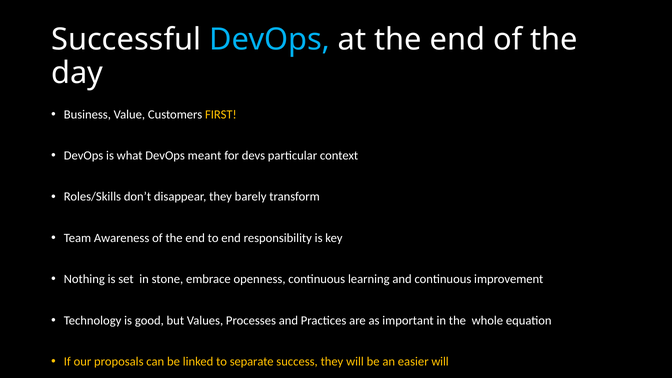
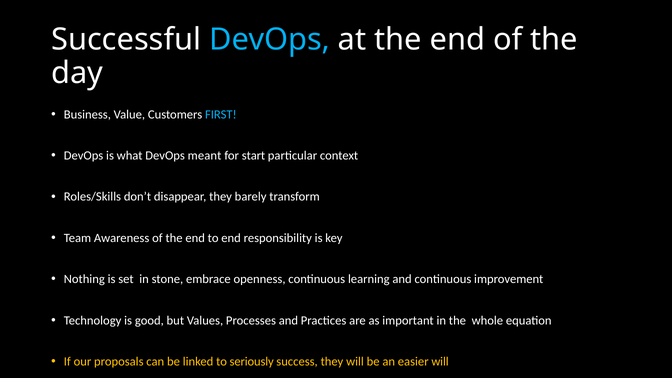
FIRST colour: yellow -> light blue
devs: devs -> start
separate: separate -> seriously
